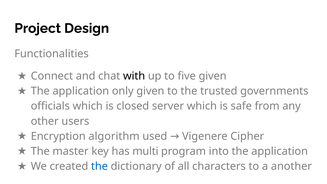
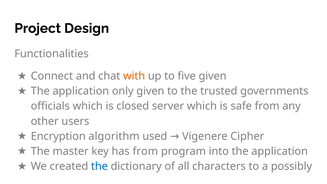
with colour: black -> orange
has multi: multi -> from
another: another -> possibly
